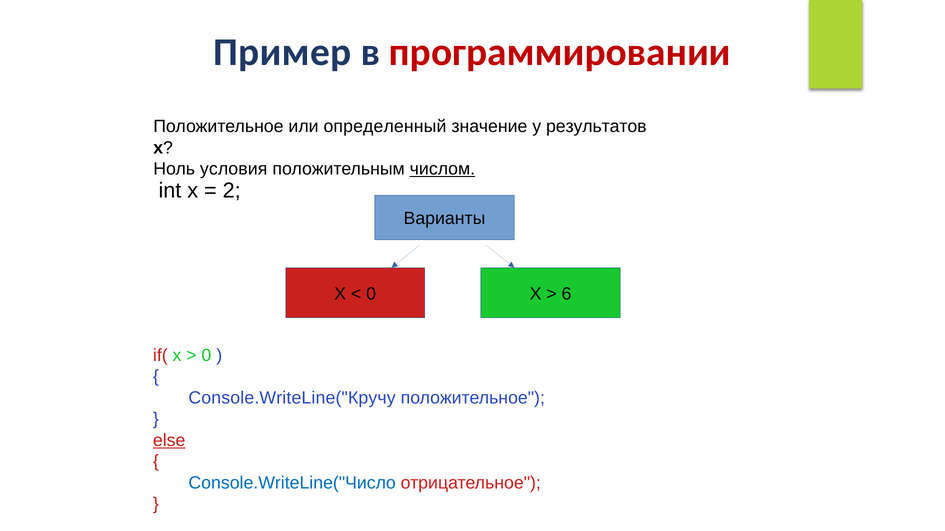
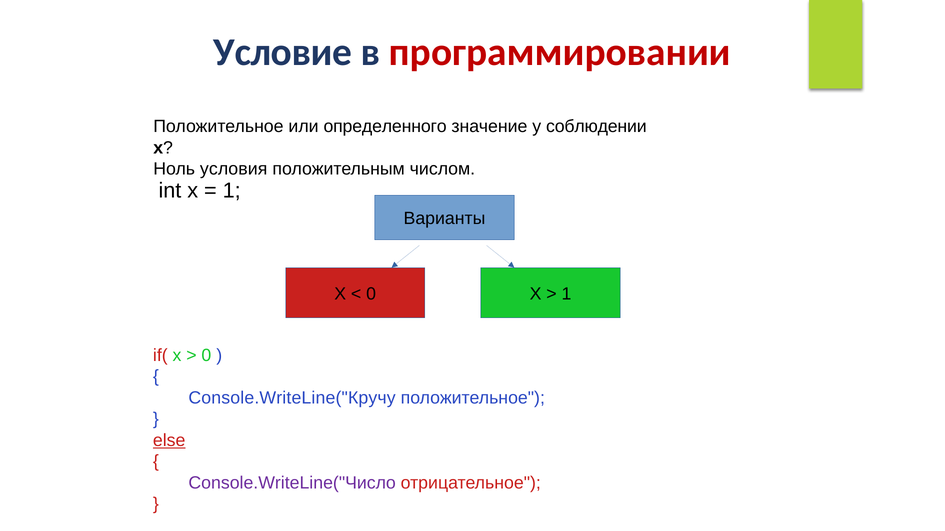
Пример: Пример -> Условие
определенный: определенный -> определенного
результатов: результатов -> соблюдении
числом underline: present -> none
2 at (232, 191): 2 -> 1
6 at (566, 294): 6 -> 1
Console.WriteLine("Число colour: blue -> purple
